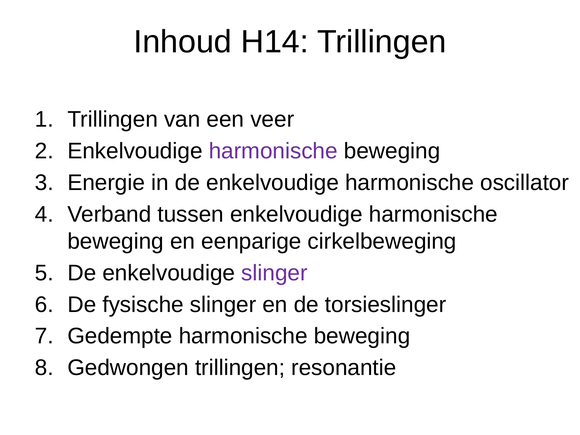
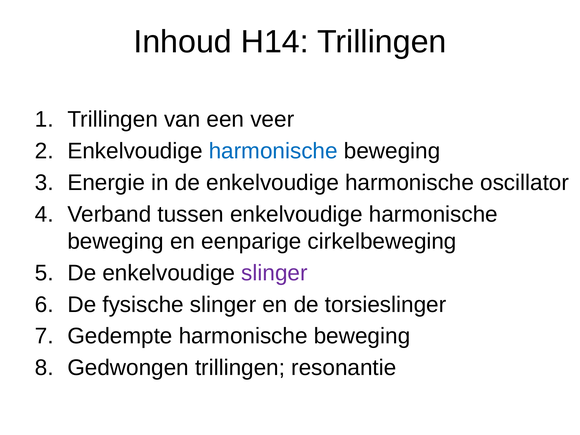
harmonische at (273, 151) colour: purple -> blue
